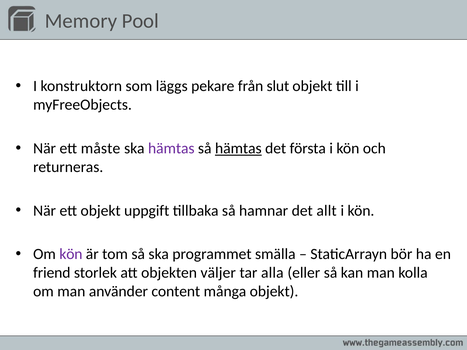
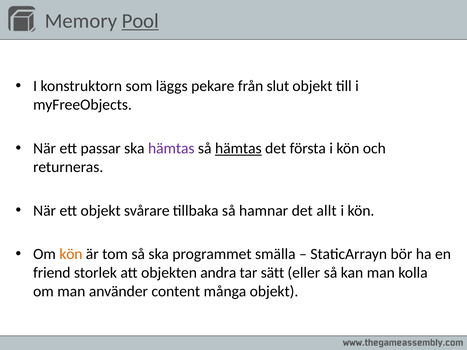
Pool underline: none -> present
måste: måste -> passar
uppgift: uppgift -> svårare
kön at (71, 254) colour: purple -> orange
väljer: väljer -> andra
alla: alla -> sätt
